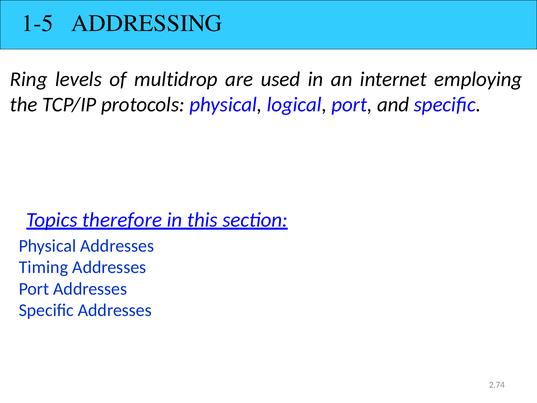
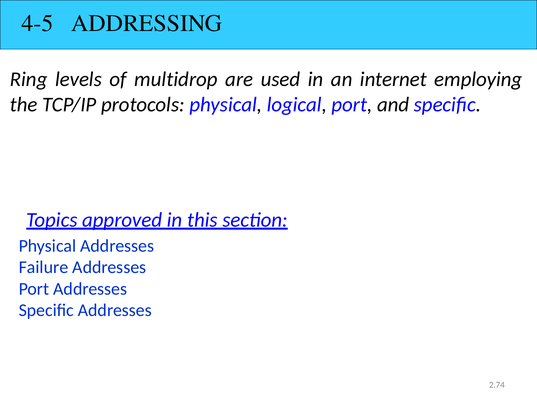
1-5: 1-5 -> 4-5
therefore: therefore -> approved
Timing: Timing -> Failure
